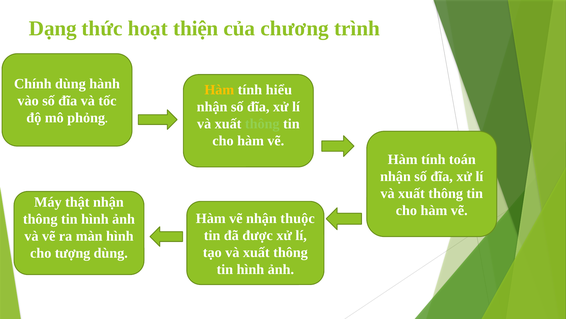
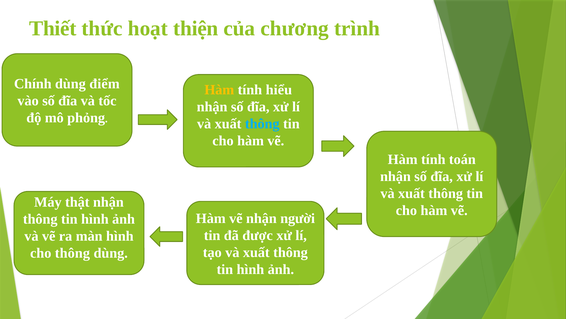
Dạng: Dạng -> Thiết
hành: hành -> điểm
thông at (262, 124) colour: light green -> light blue
thuộc: thuộc -> người
cho tượng: tượng -> thông
